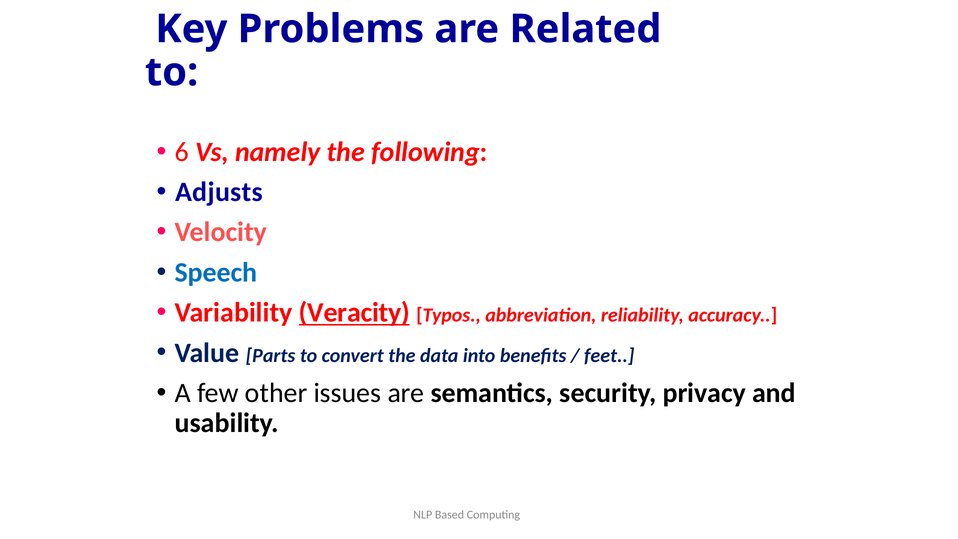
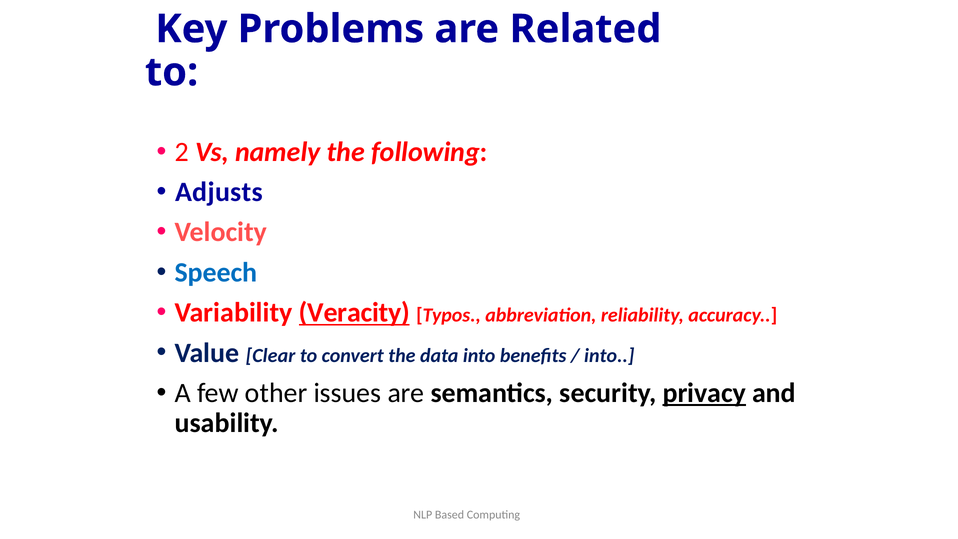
6: 6 -> 2
Parts: Parts -> Clear
feet at (609, 355): feet -> into
privacy underline: none -> present
